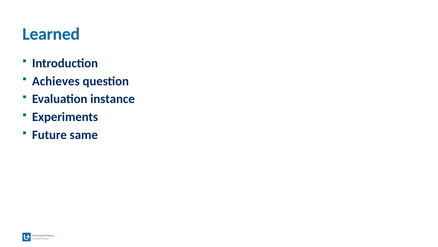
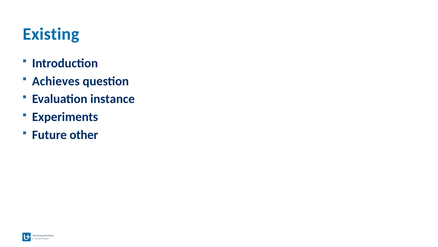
Learned: Learned -> Existing
same: same -> other
